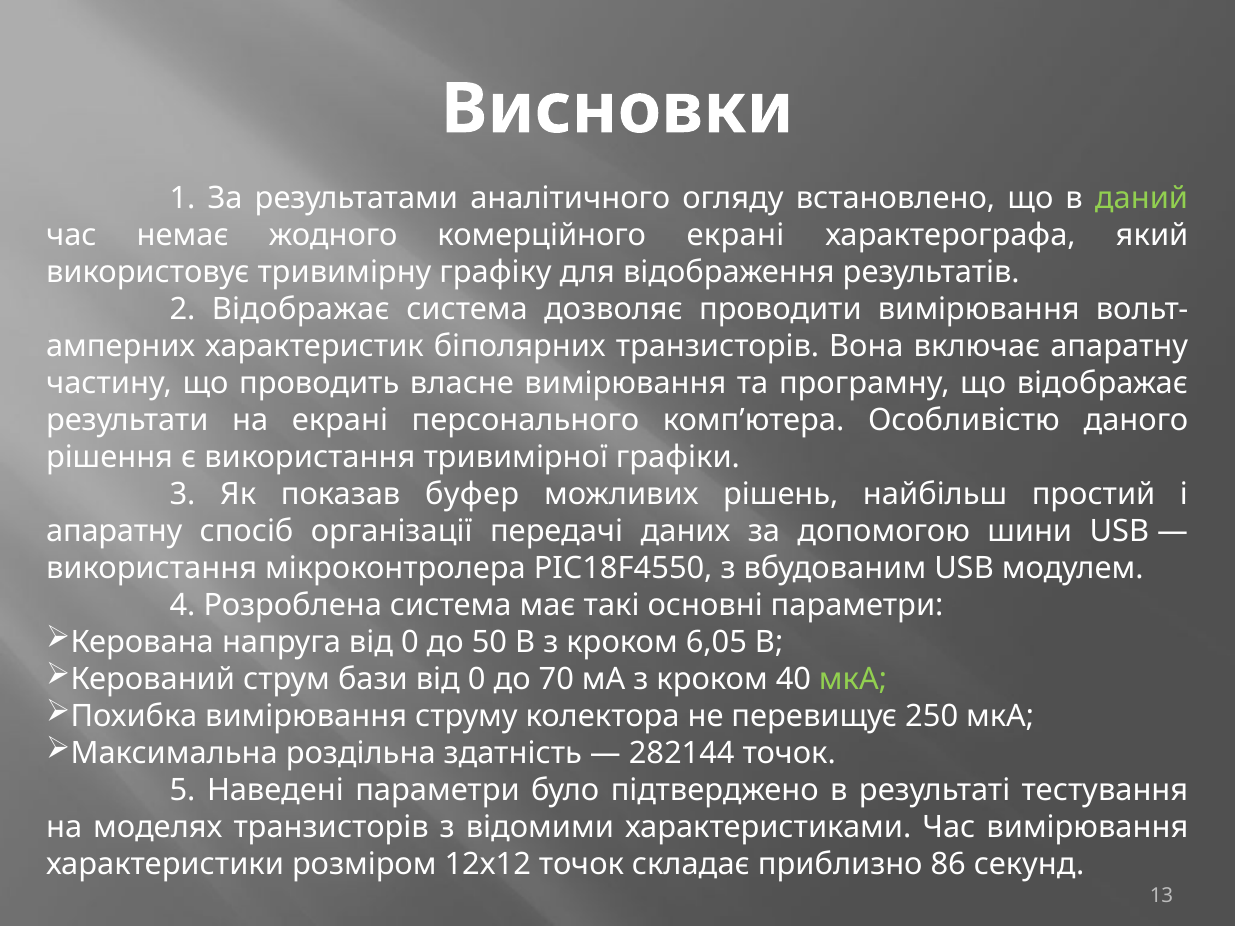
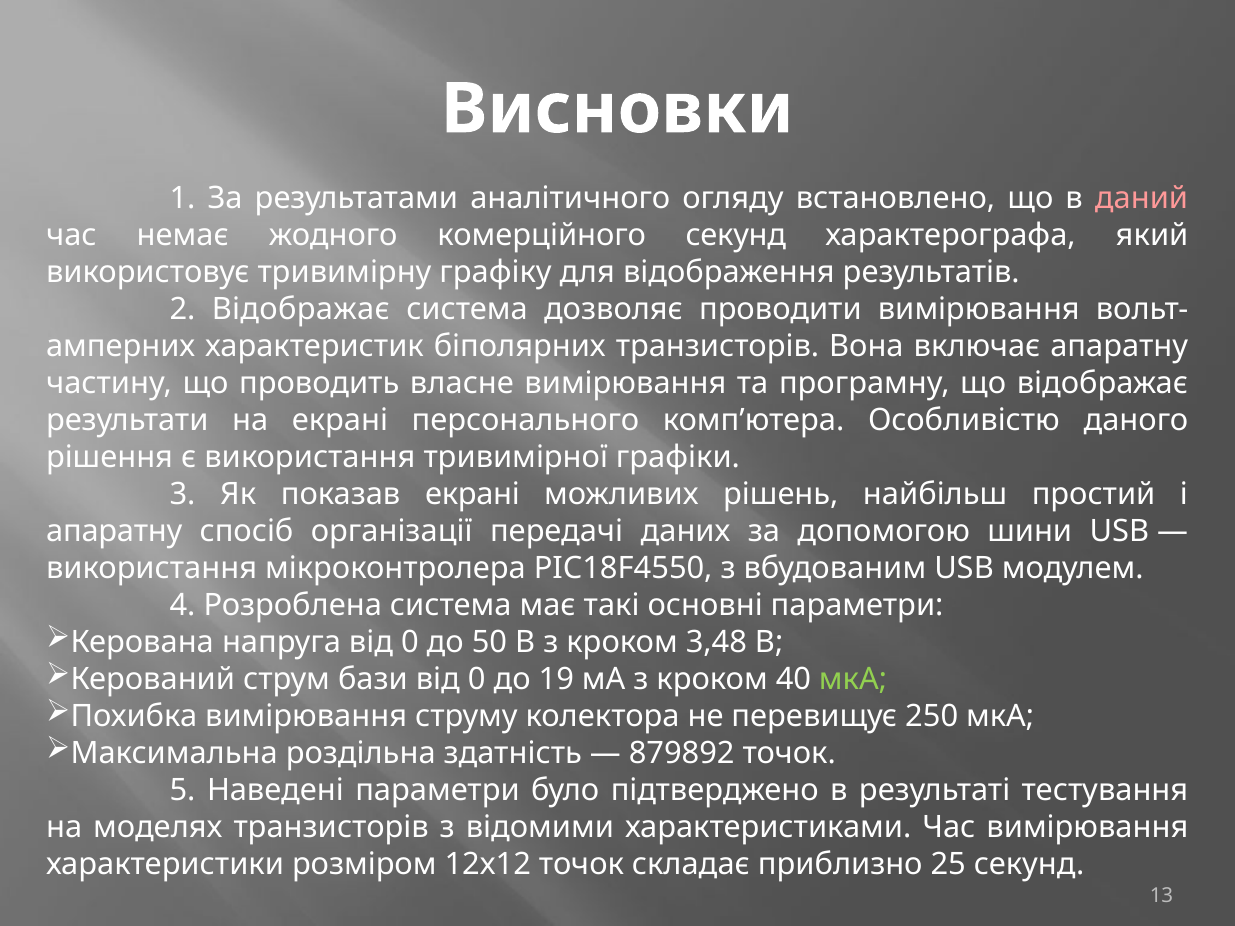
даний colour: light green -> pink
комерційного екрані: екрані -> секунд
показав буфер: буфер -> екрані
6,05: 6,05 -> 3,48
70: 70 -> 19
282144: 282144 -> 879892
86: 86 -> 25
